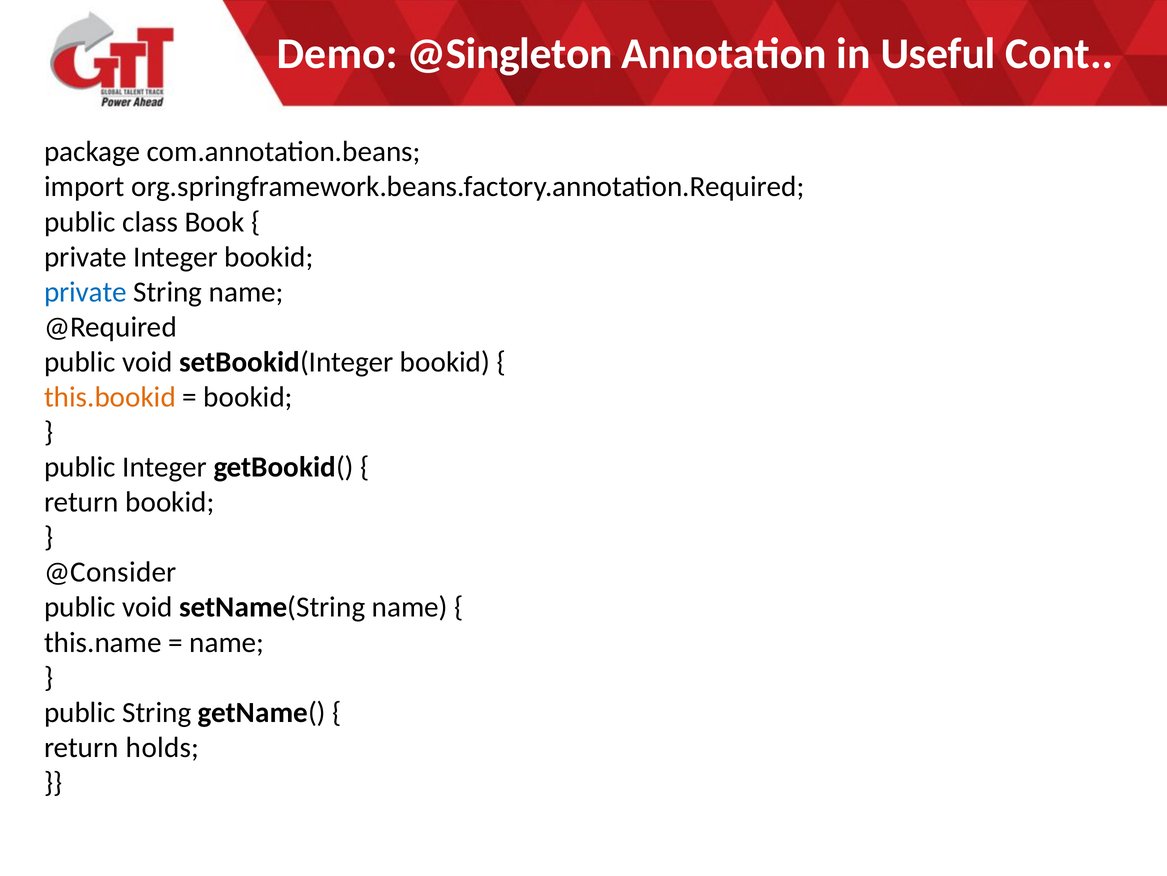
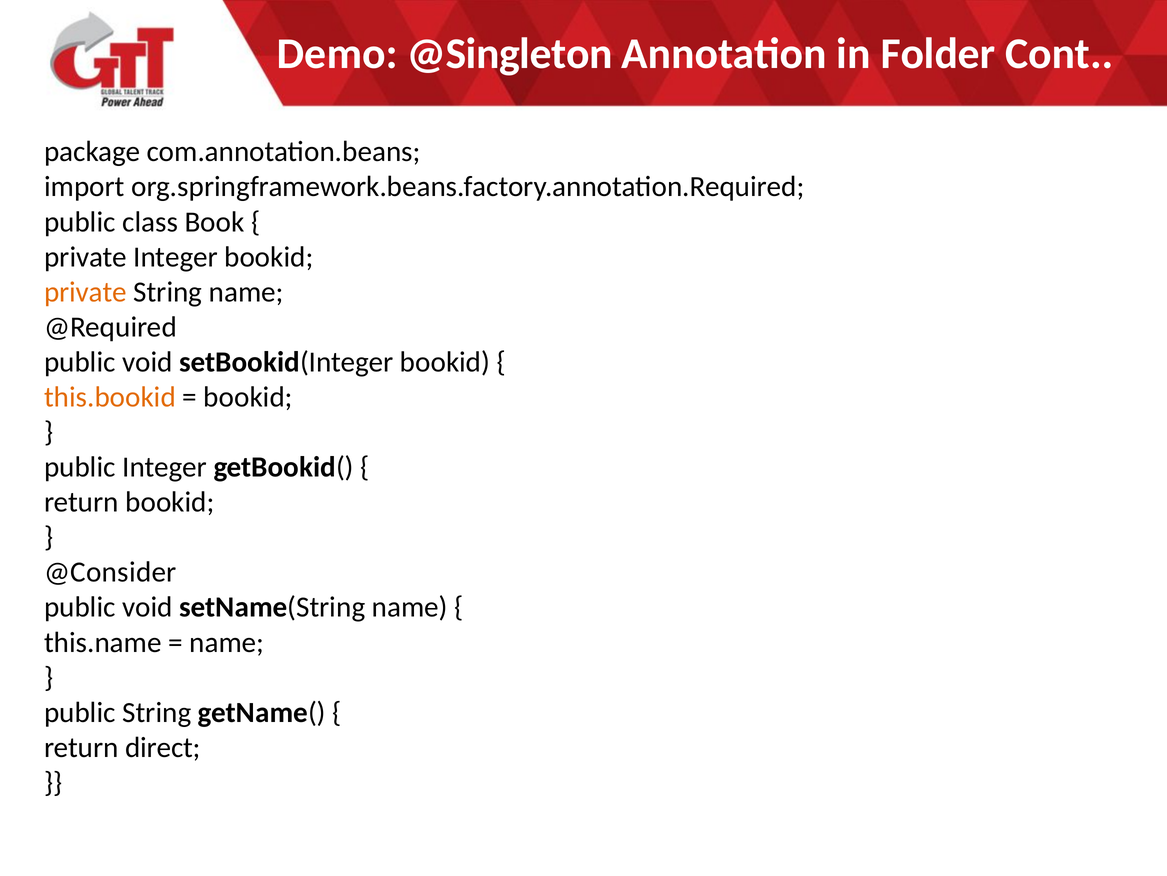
Useful: Useful -> Folder
private at (85, 292) colour: blue -> orange
holds: holds -> direct
